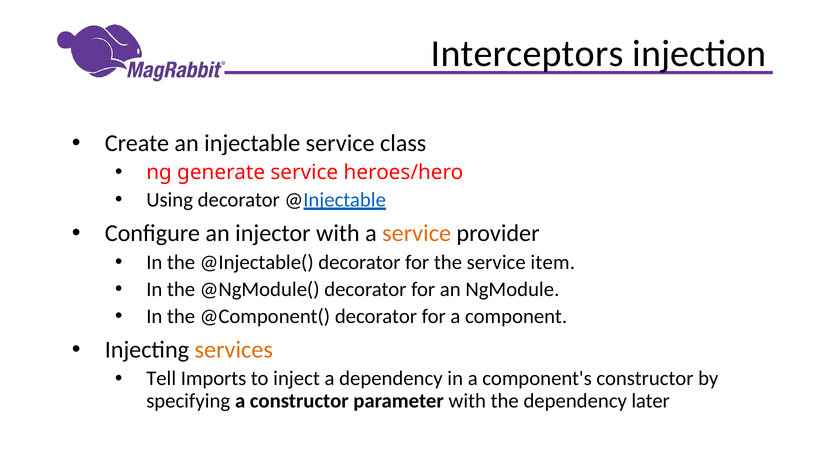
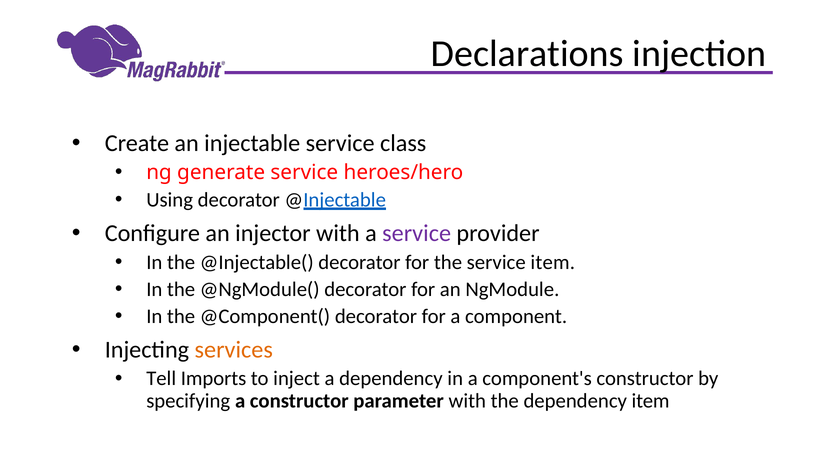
Interceptors: Interceptors -> Declarations
service at (417, 233) colour: orange -> purple
dependency later: later -> item
